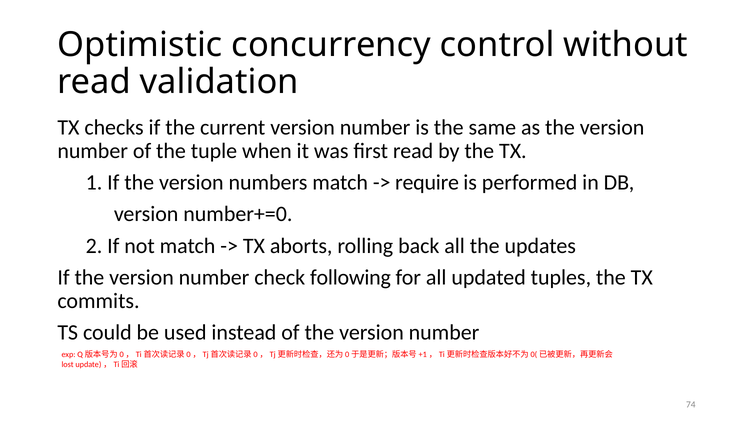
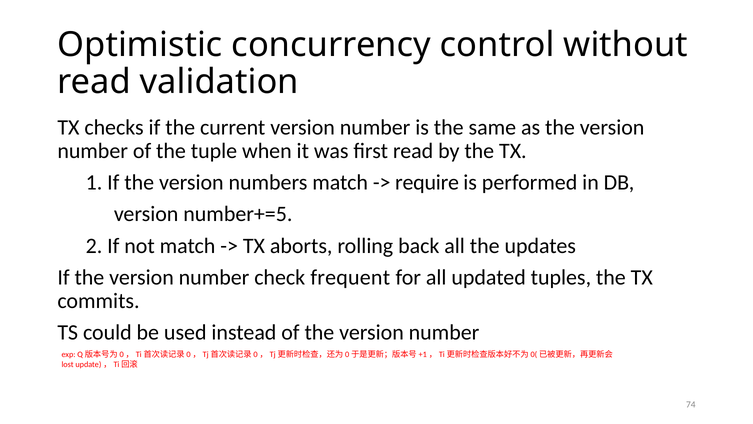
number+=0: number+=0 -> number+=5
following: following -> frequent
